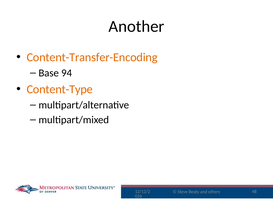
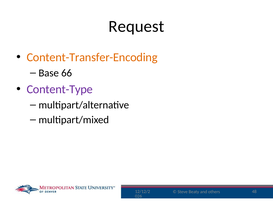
Another: Another -> Request
94: 94 -> 66
Content-Type colour: orange -> purple
